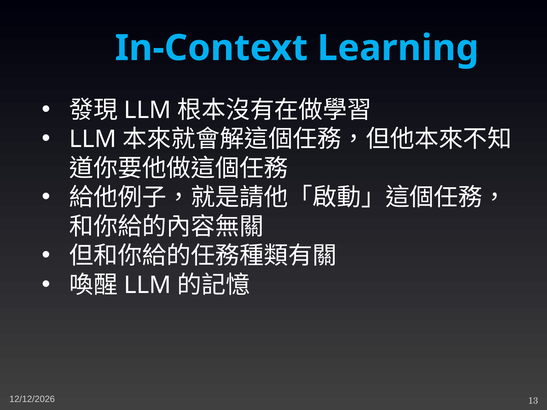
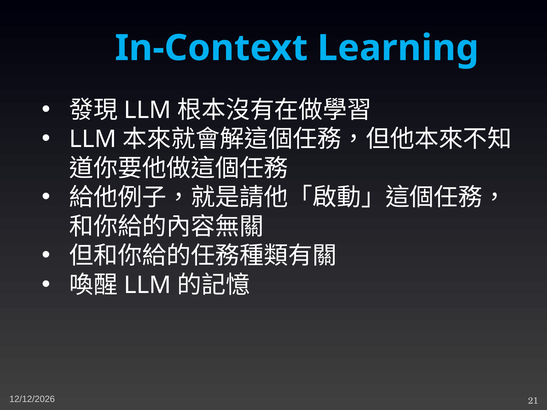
13: 13 -> 21
